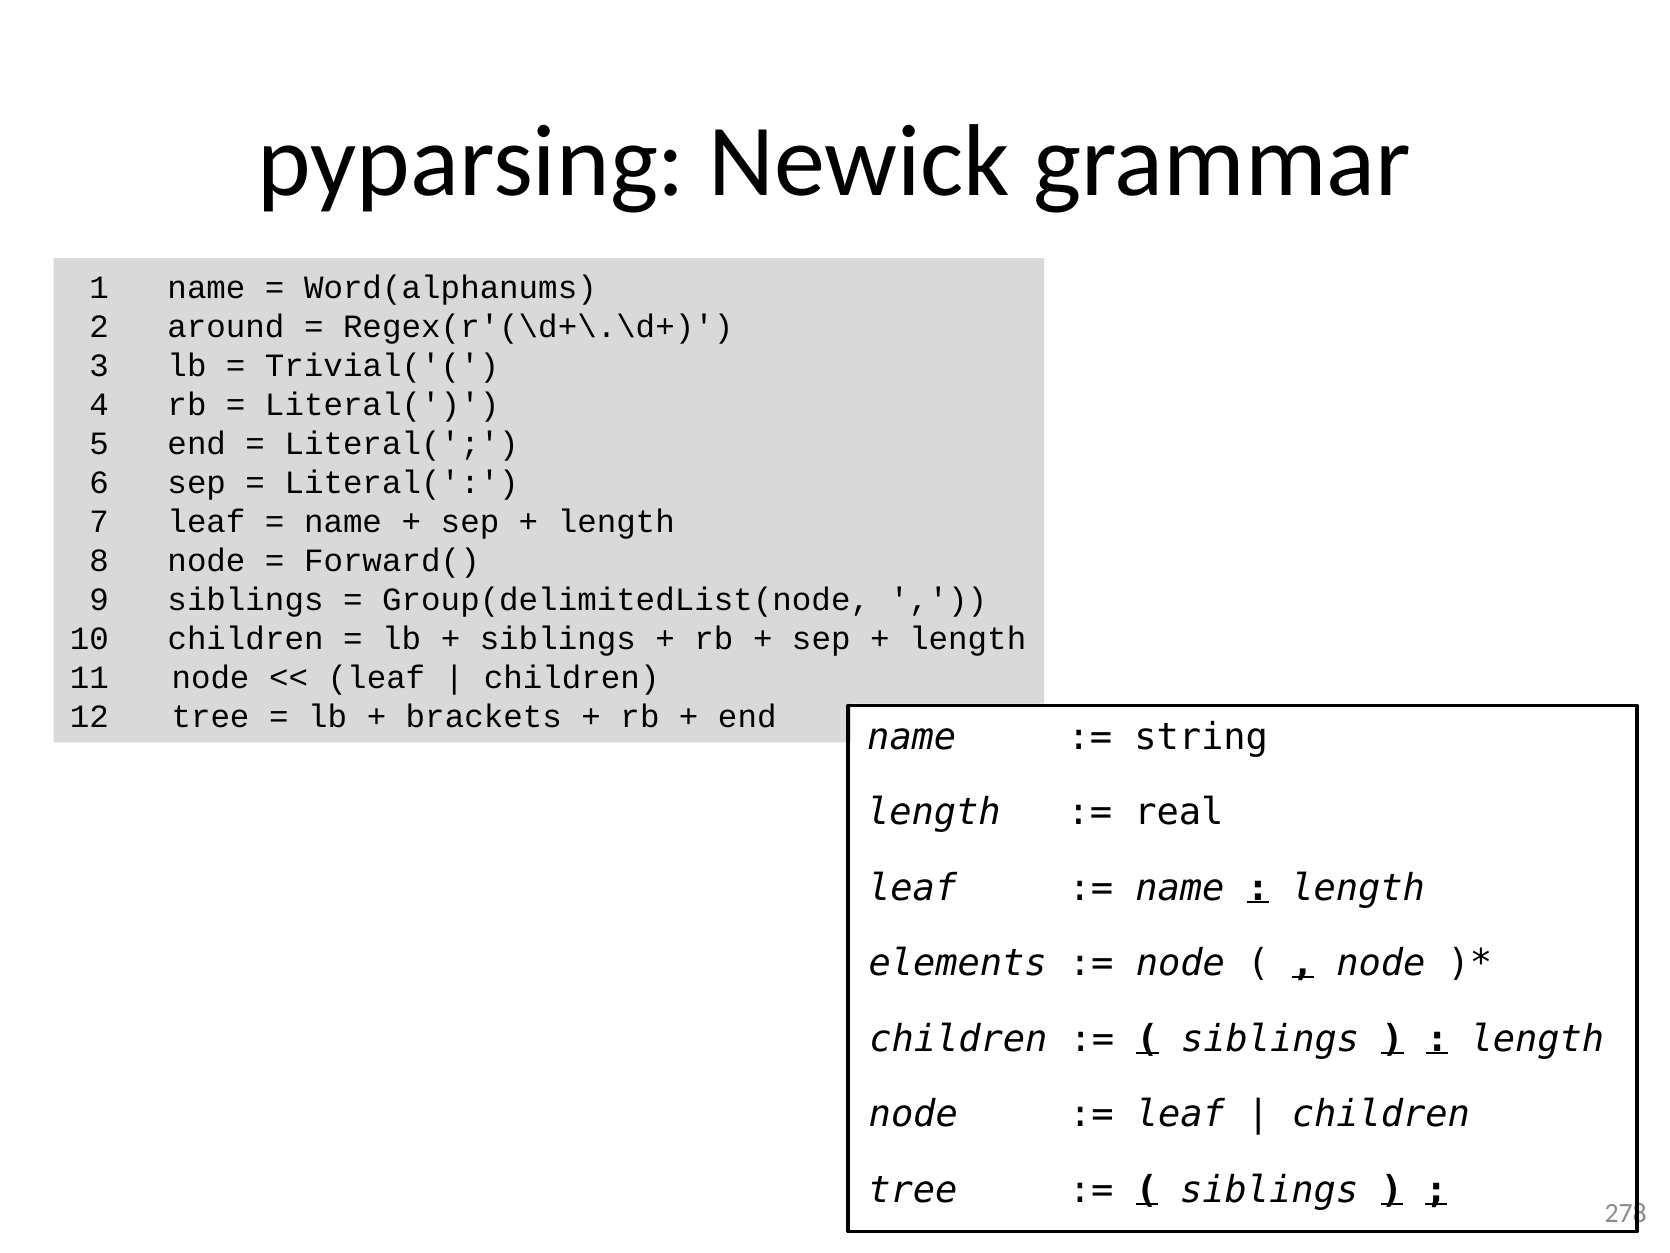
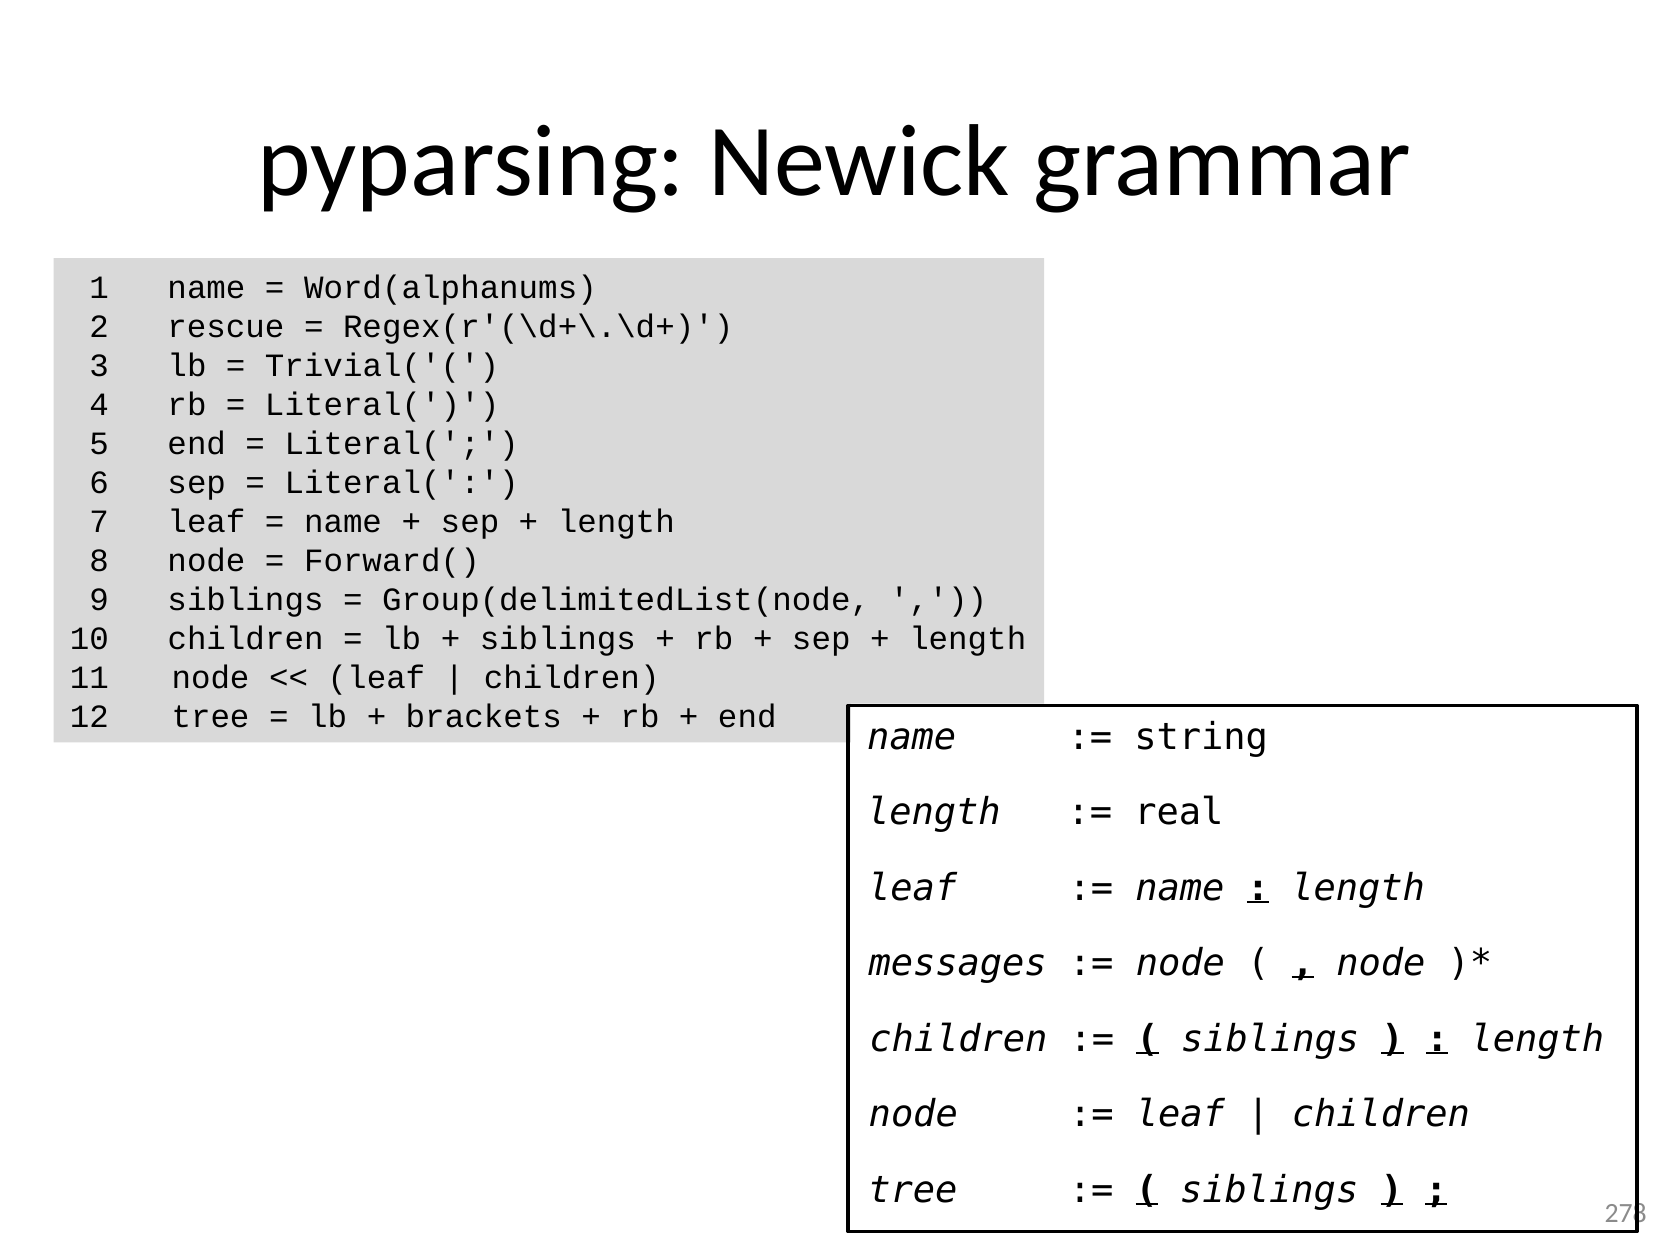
around: around -> rescue
elements: elements -> messages
